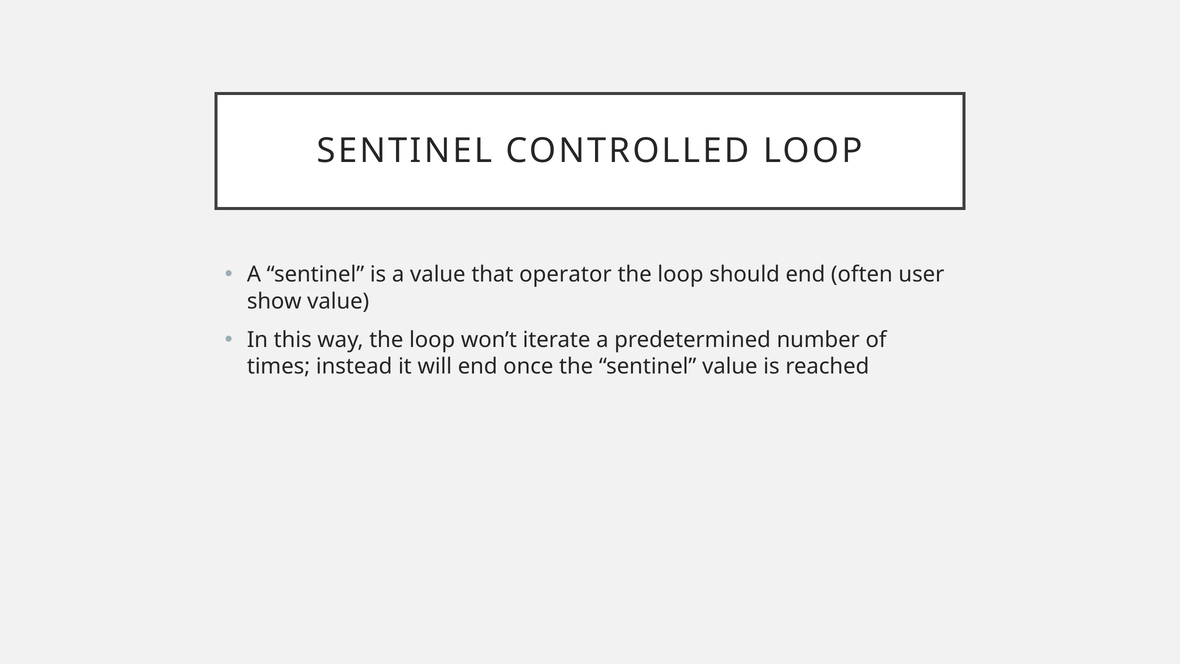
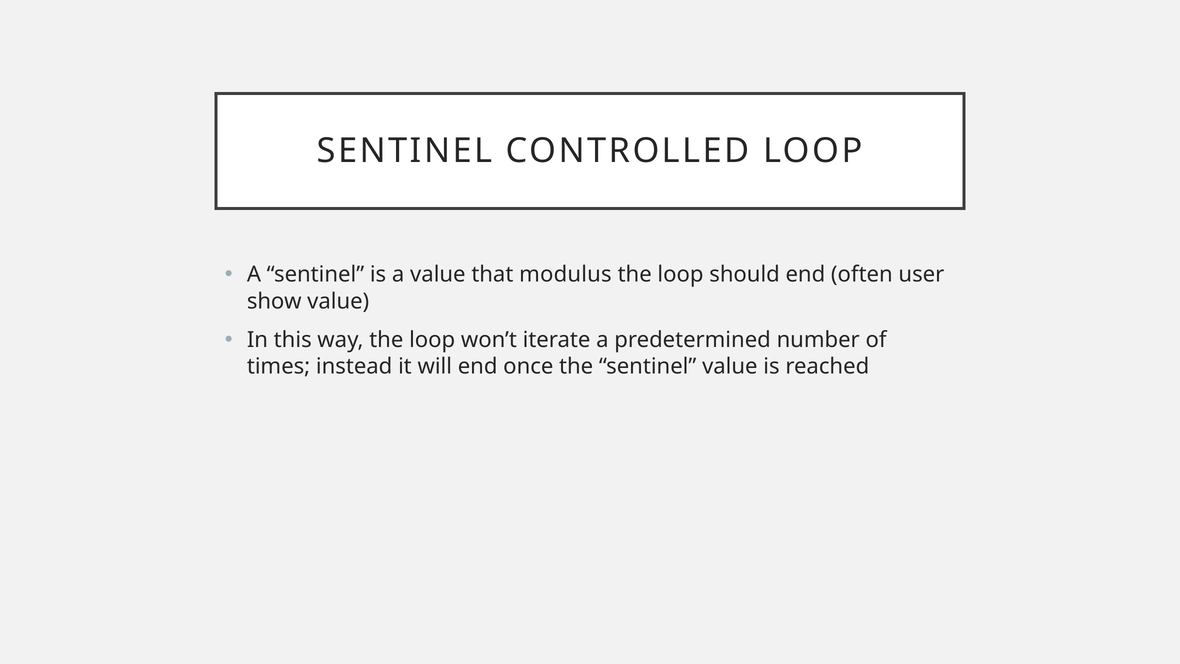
operator: operator -> modulus
